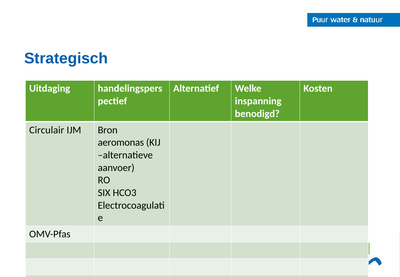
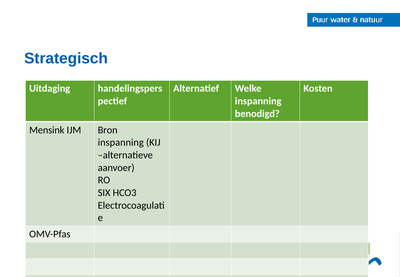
Circulair: Circulair -> Mensink
aeromonas at (121, 143): aeromonas -> inspanning
